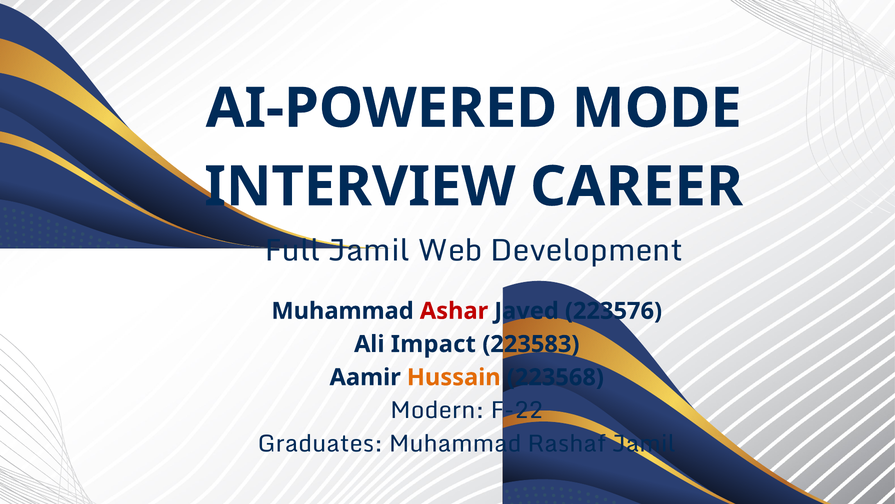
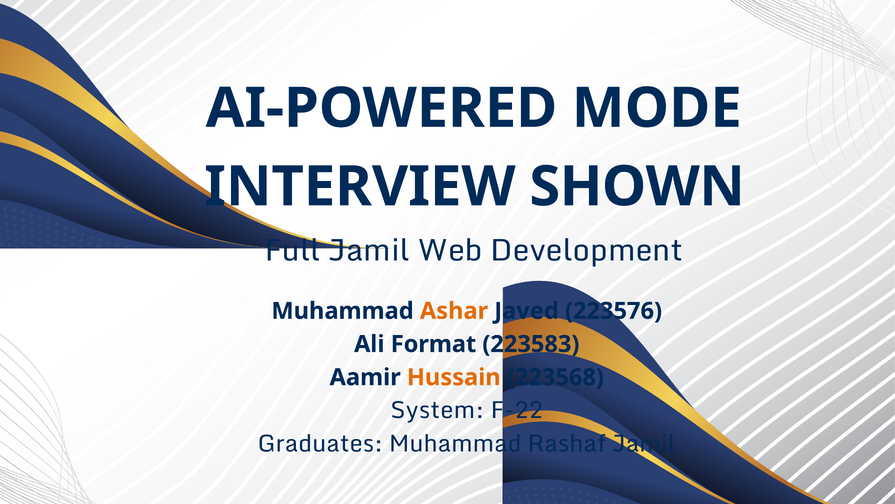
CAREER: CAREER -> SHOWN
Ashar colour: red -> orange
Impact: Impact -> Format
Modern: Modern -> System
